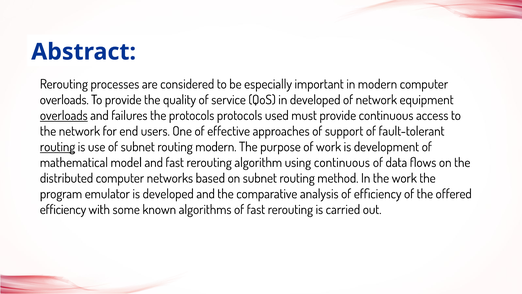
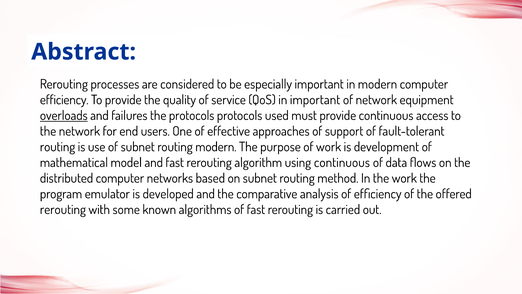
overloads at (64, 100): overloads -> efficiency
in developed: developed -> important
routing at (58, 147) underline: present -> none
efficiency at (63, 209): efficiency -> rerouting
